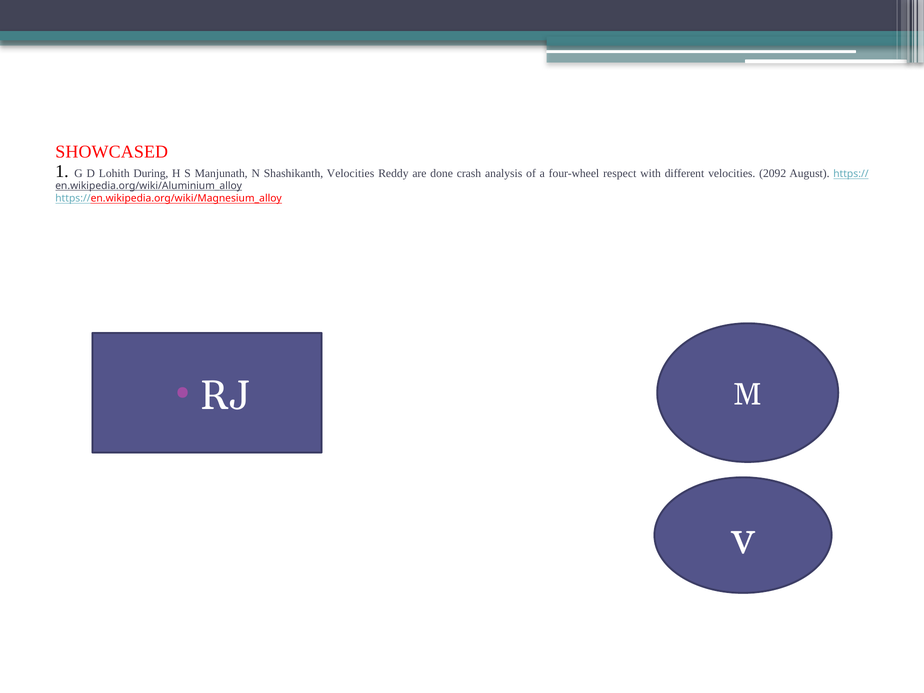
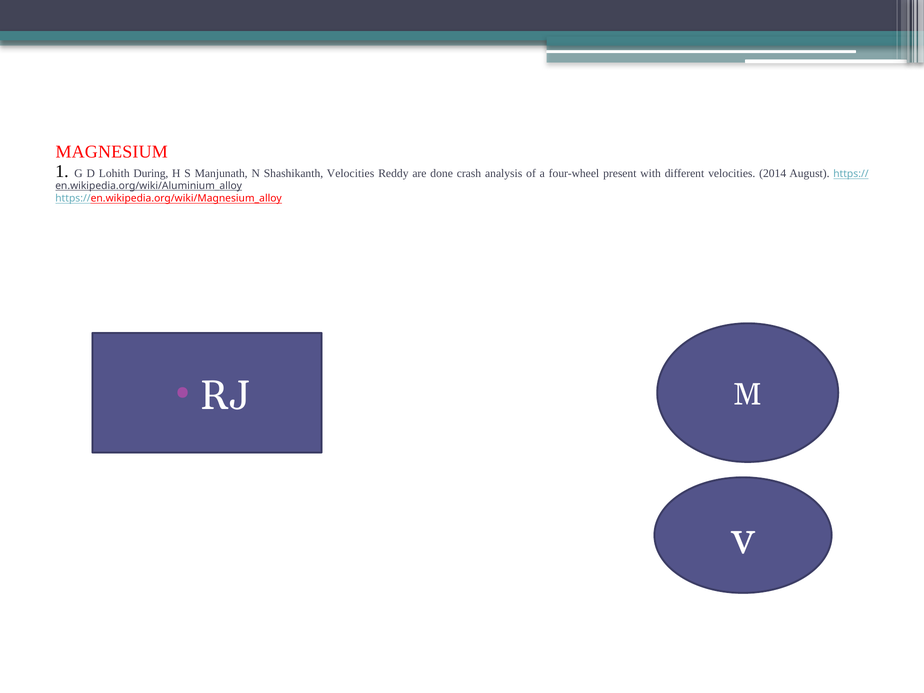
SHOWCASED: SHOWCASED -> MAGNESIUM
respect: respect -> present
2092: 2092 -> 2014
